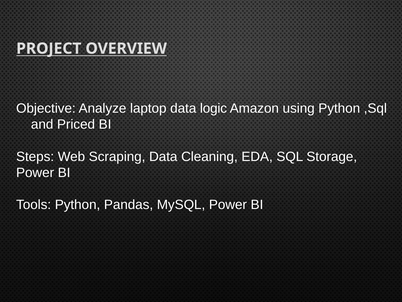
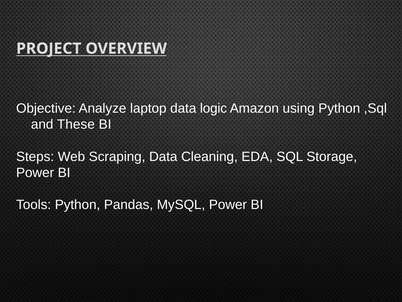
Priced: Priced -> These
